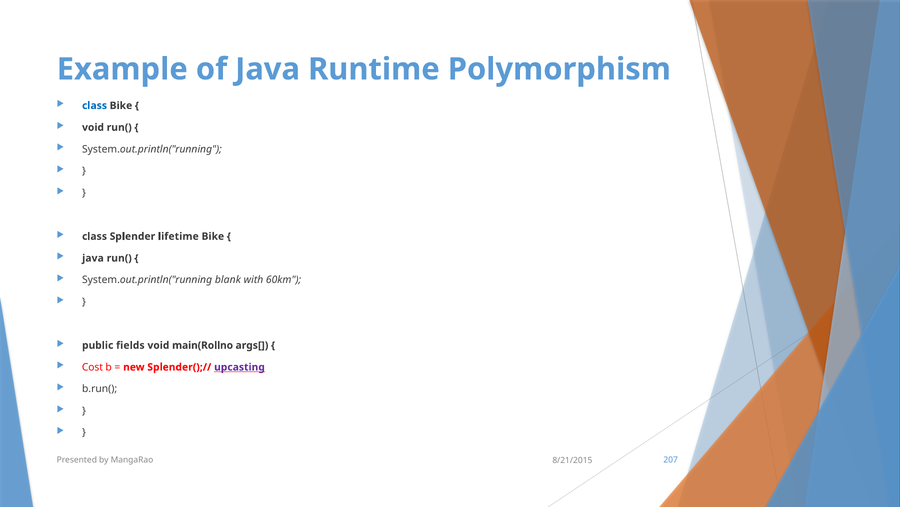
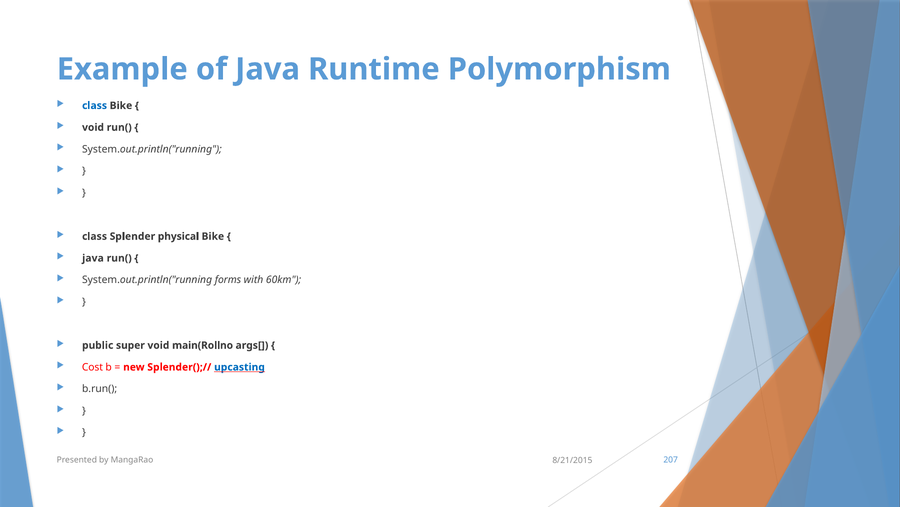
lifetime: lifetime -> physical
blank: blank -> forms
fields: fields -> super
upcasting colour: purple -> blue
